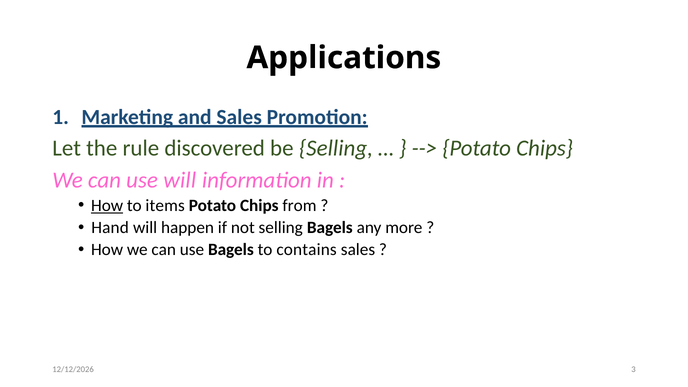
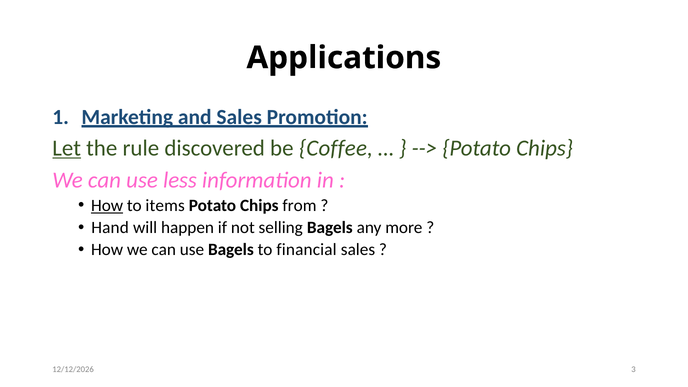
Let underline: none -> present
be Selling: Selling -> Coffee
use will: will -> less
contains: contains -> financial
